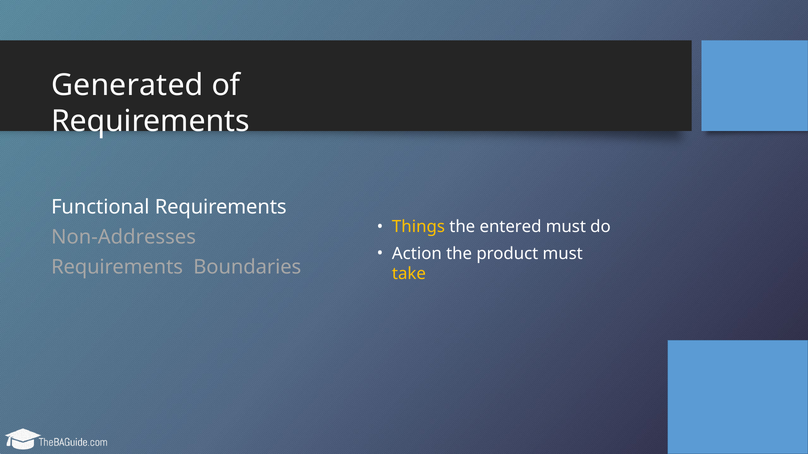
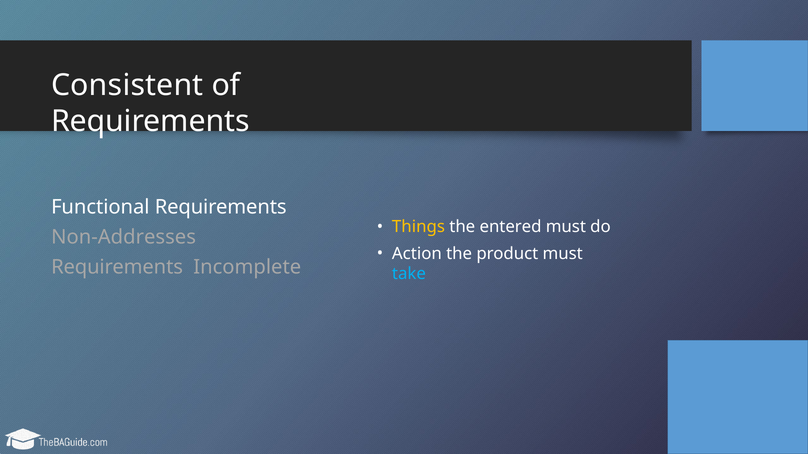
Generated: Generated -> Consistent
Boundaries: Boundaries -> Incomplete
take colour: yellow -> light blue
